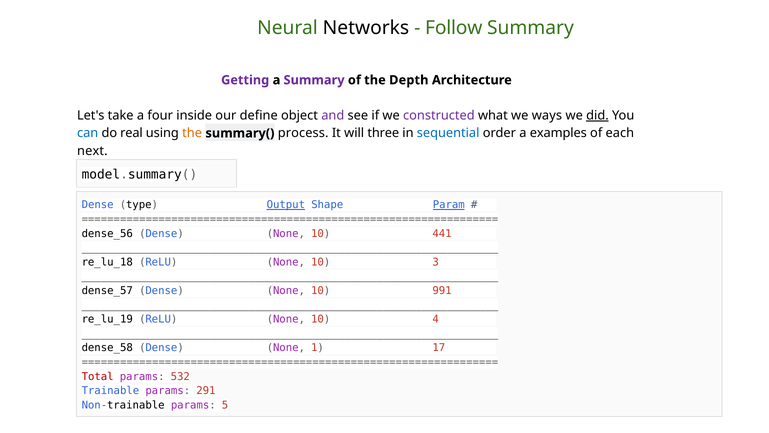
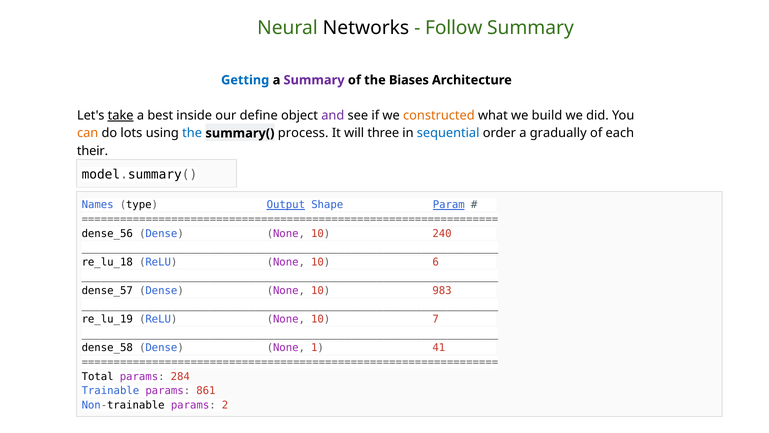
Getting colour: purple -> blue
Depth: Depth -> Biases
take underline: none -> present
four: four -> best
constructed colour: purple -> orange
ways: ways -> build
did underline: present -> none
can colour: blue -> orange
real: real -> lots
the at (192, 133) colour: orange -> blue
examples: examples -> gradually
next: next -> their
Dense at (98, 205): Dense -> Names
441: 441 -> 240
3: 3 -> 6
991: 991 -> 983
4: 4 -> 7
17: 17 -> 41
Total colour: red -> black
532: 532 -> 284
291: 291 -> 861
5: 5 -> 2
